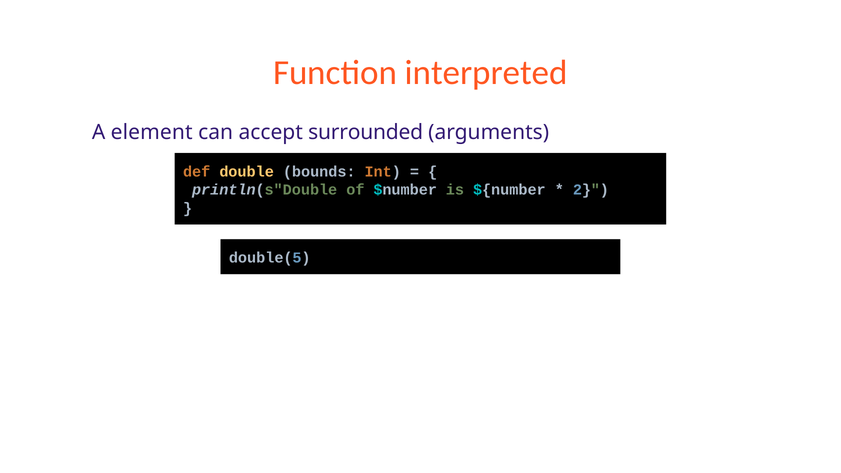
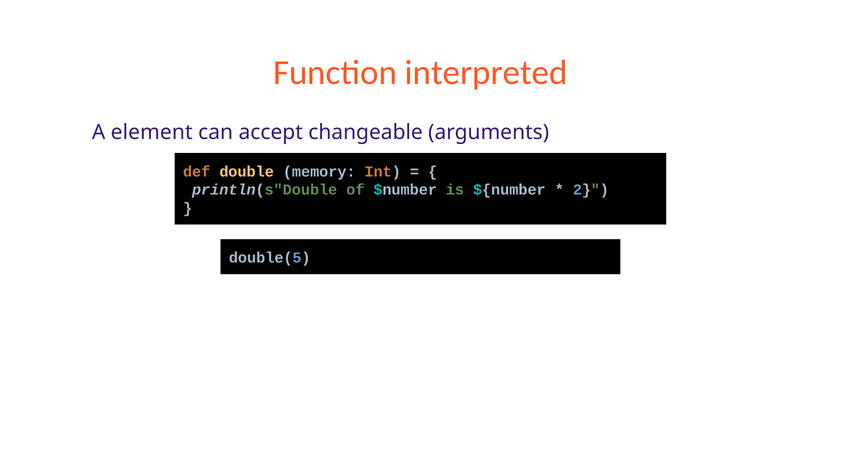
surrounded: surrounded -> changeable
bounds: bounds -> memory
